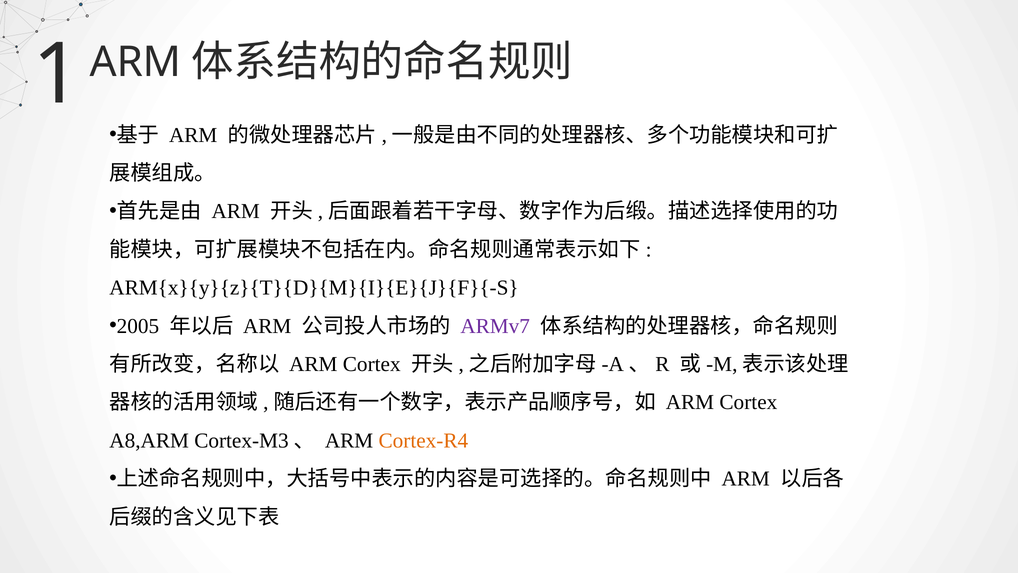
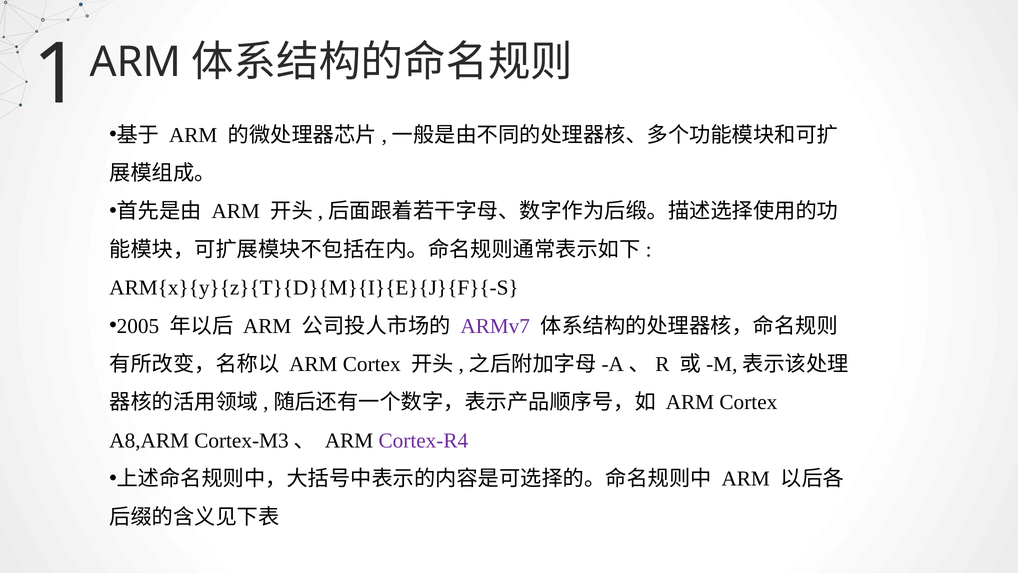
Cortex-R4 colour: orange -> purple
